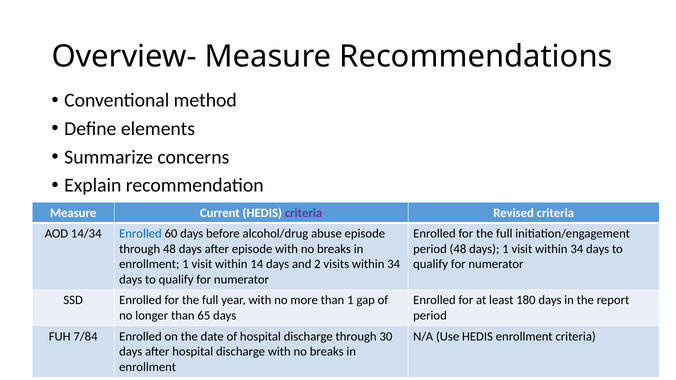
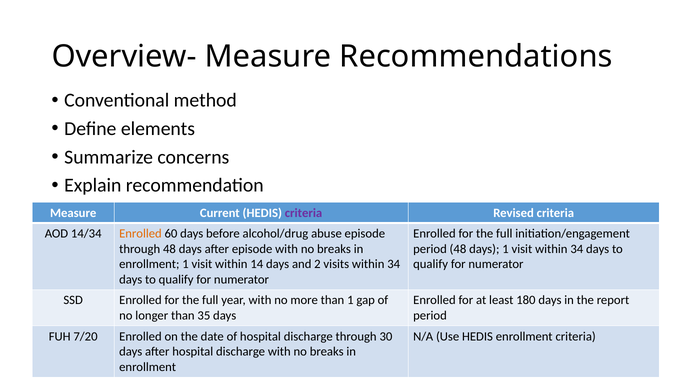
Enrolled at (140, 234) colour: blue -> orange
65: 65 -> 35
7/84: 7/84 -> 7/20
